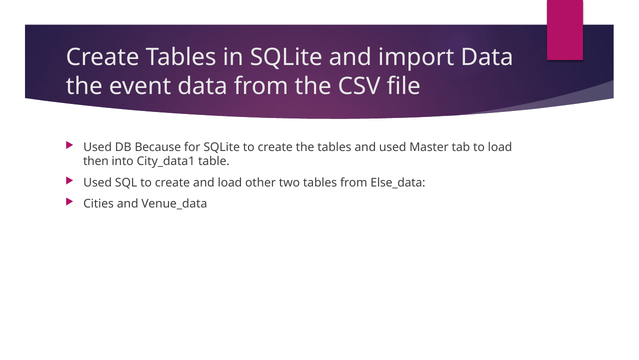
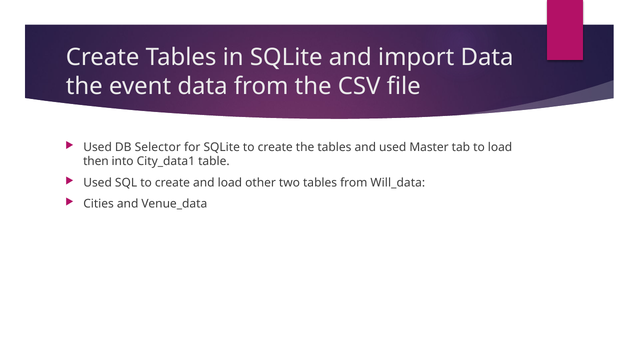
Because: Because -> Selector
Else_data: Else_data -> Will_data
